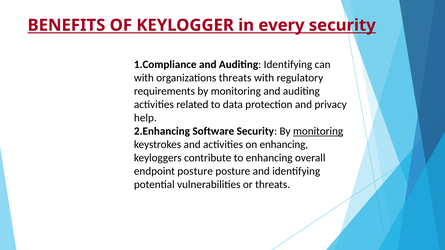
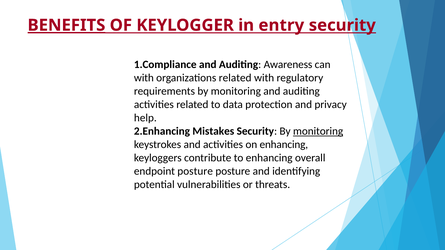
BENEFITS underline: none -> present
every: every -> entry
Auditing Identifying: Identifying -> Awareness
organizations threats: threats -> related
Software: Software -> Mistakes
